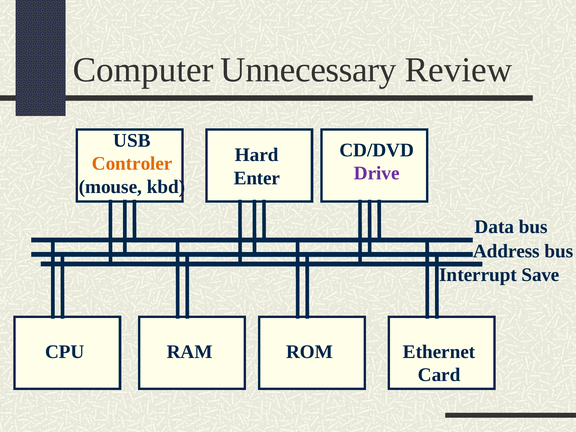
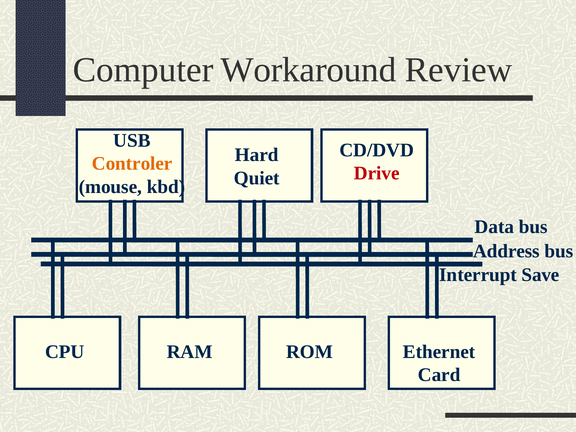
Unnecessary: Unnecessary -> Workaround
Drive colour: purple -> red
Enter: Enter -> Quiet
